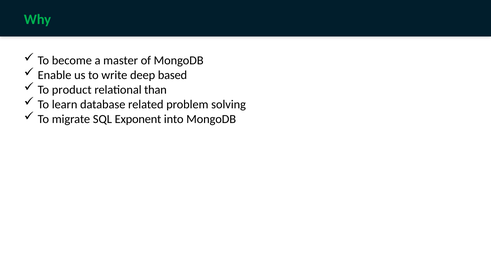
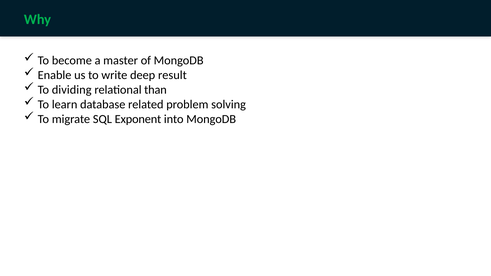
based: based -> result
product: product -> dividing
